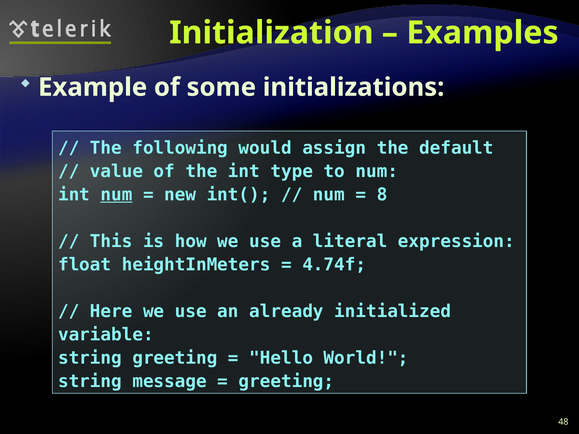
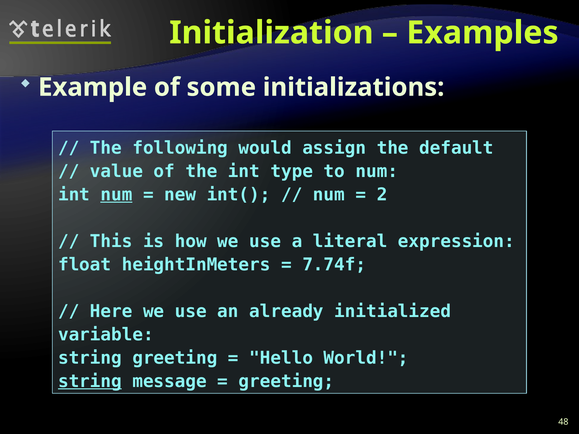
8: 8 -> 2
4.74f: 4.74f -> 7.74f
string at (90, 381) underline: none -> present
